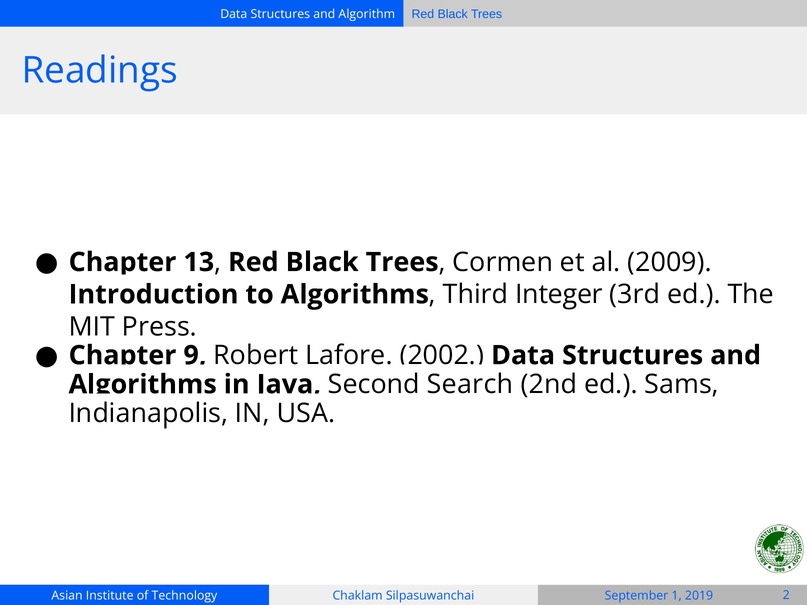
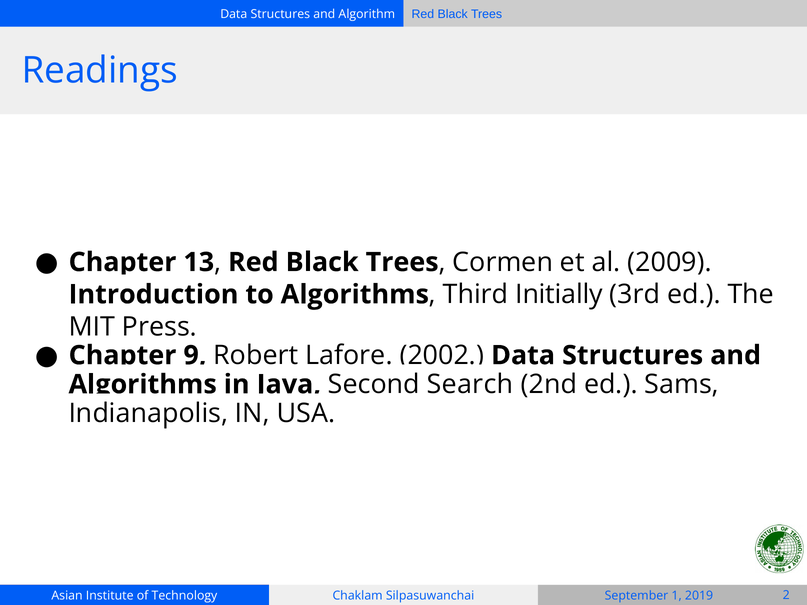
Integer: Integer -> Initially
